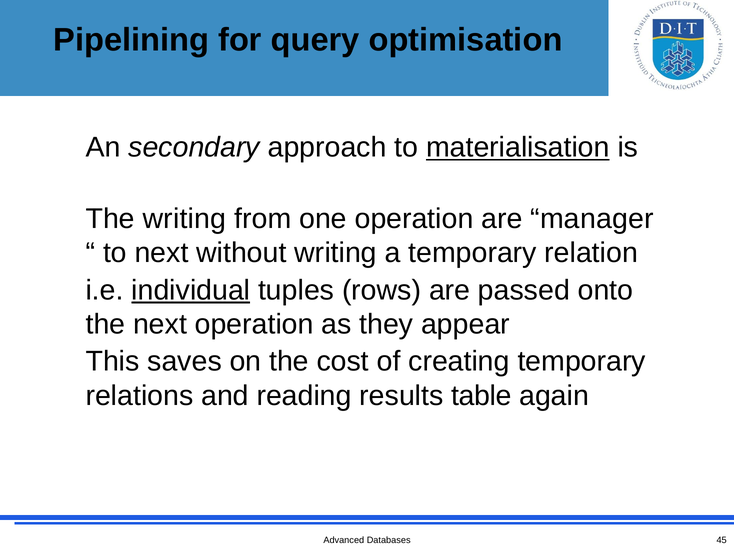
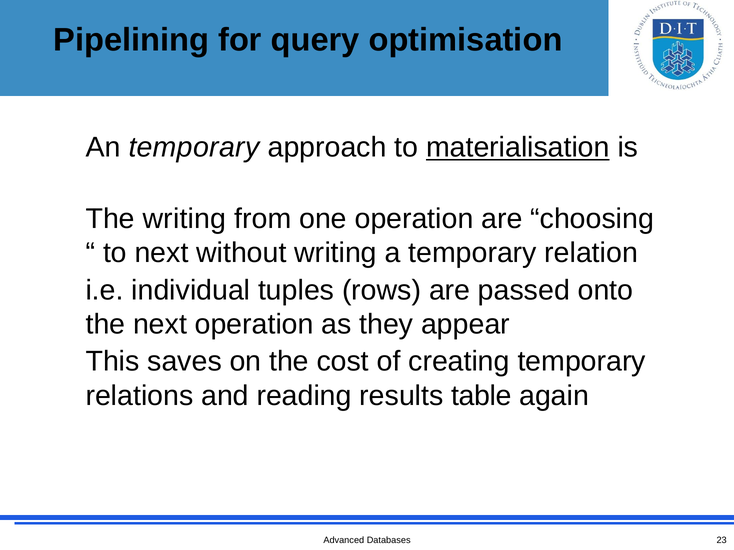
An secondary: secondary -> temporary
manager: manager -> choosing
individual underline: present -> none
45: 45 -> 23
